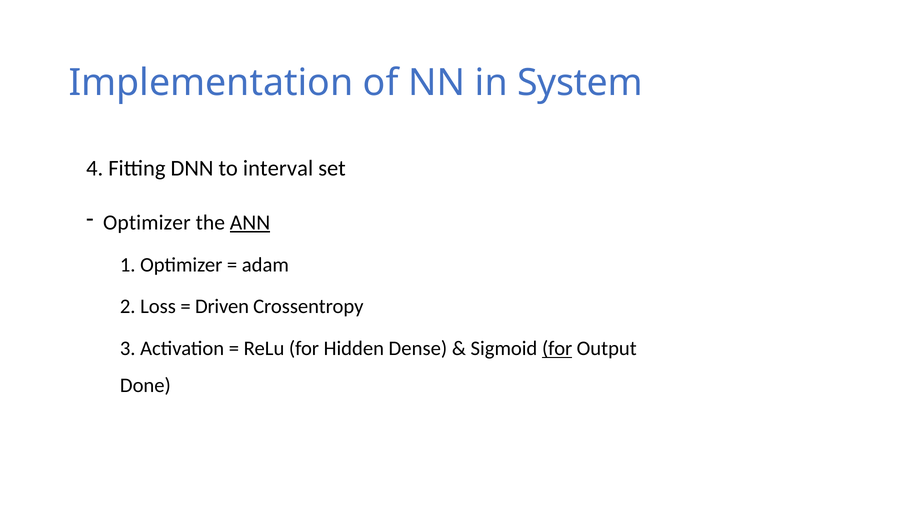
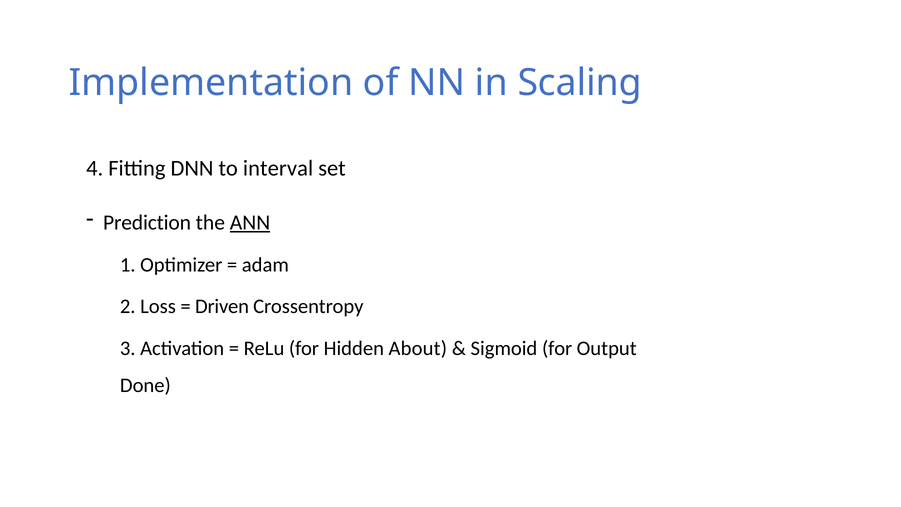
System: System -> Scaling
Optimizer at (147, 222): Optimizer -> Prediction
Dense: Dense -> About
for at (557, 348) underline: present -> none
